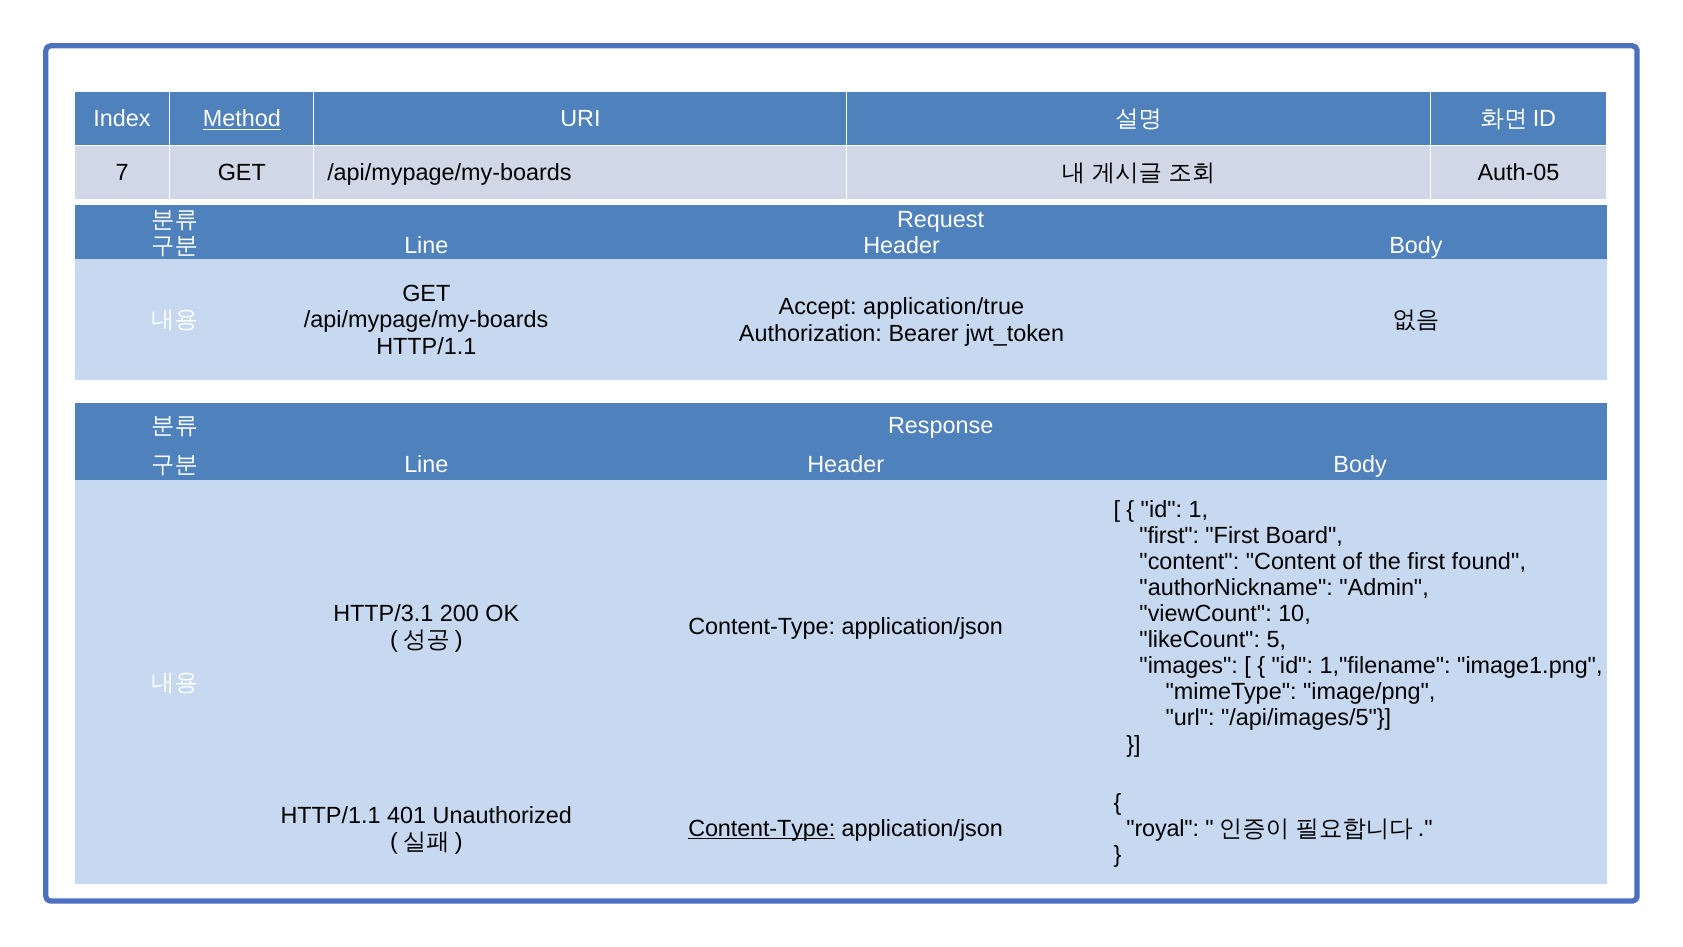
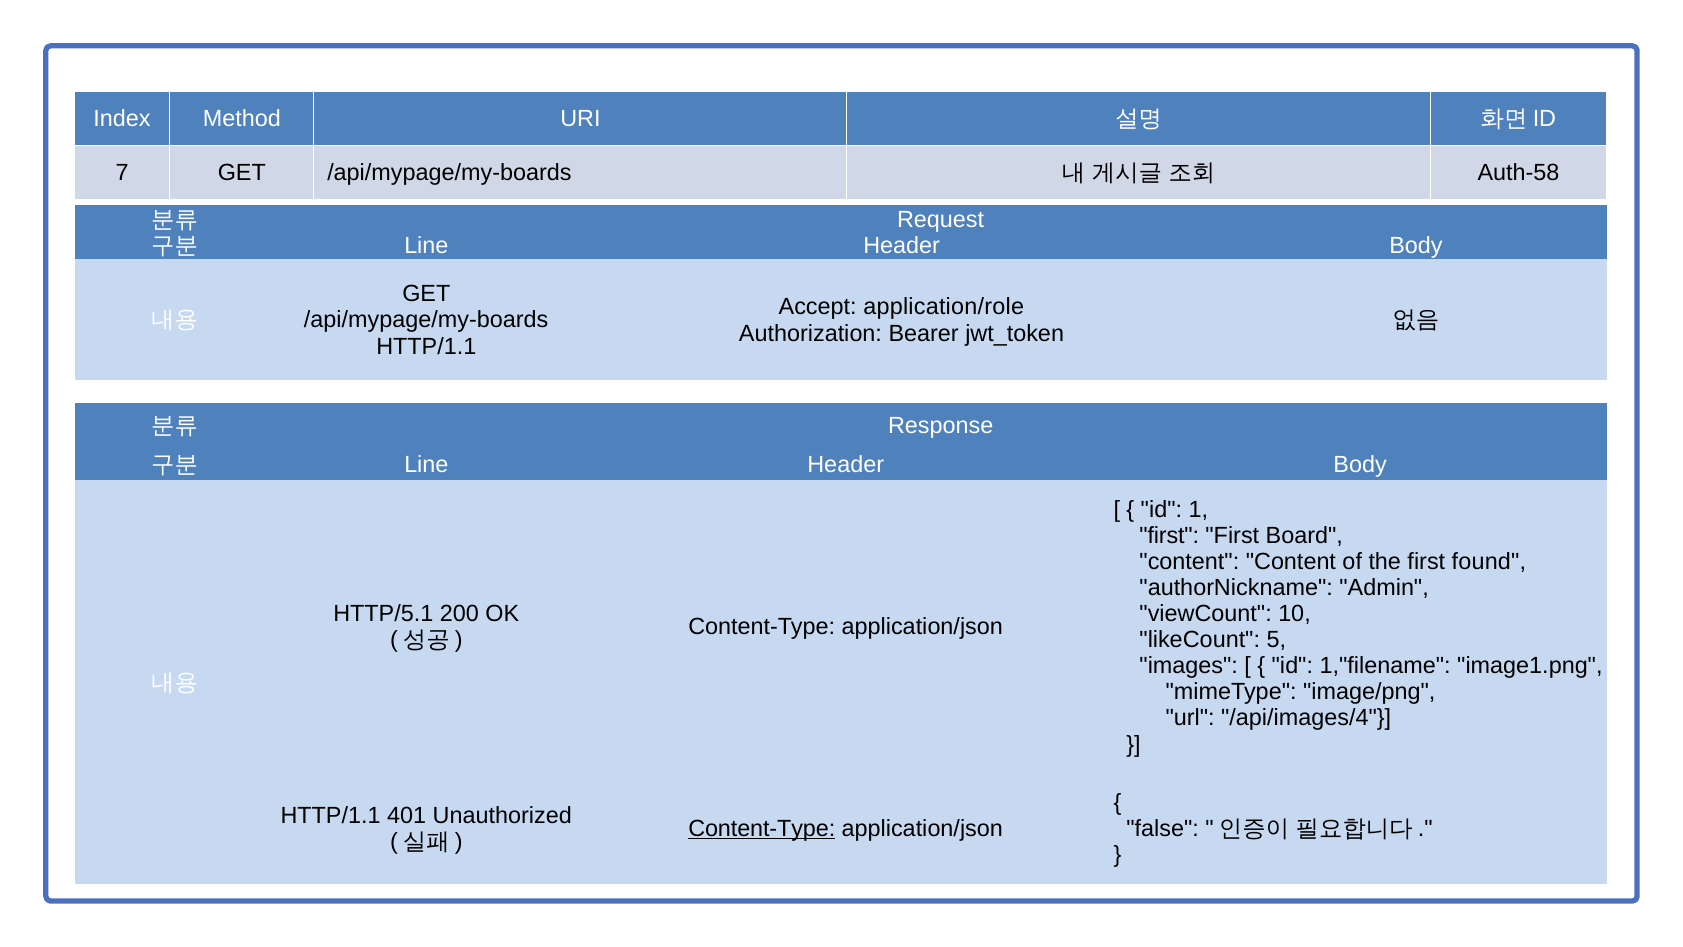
Method underline: present -> none
Auth-05: Auth-05 -> Auth-58
application/true: application/true -> application/role
HTTP/3.1: HTTP/3.1 -> HTTP/5.1
/api/images/5: /api/images/5 -> /api/images/4
royal: royal -> false
